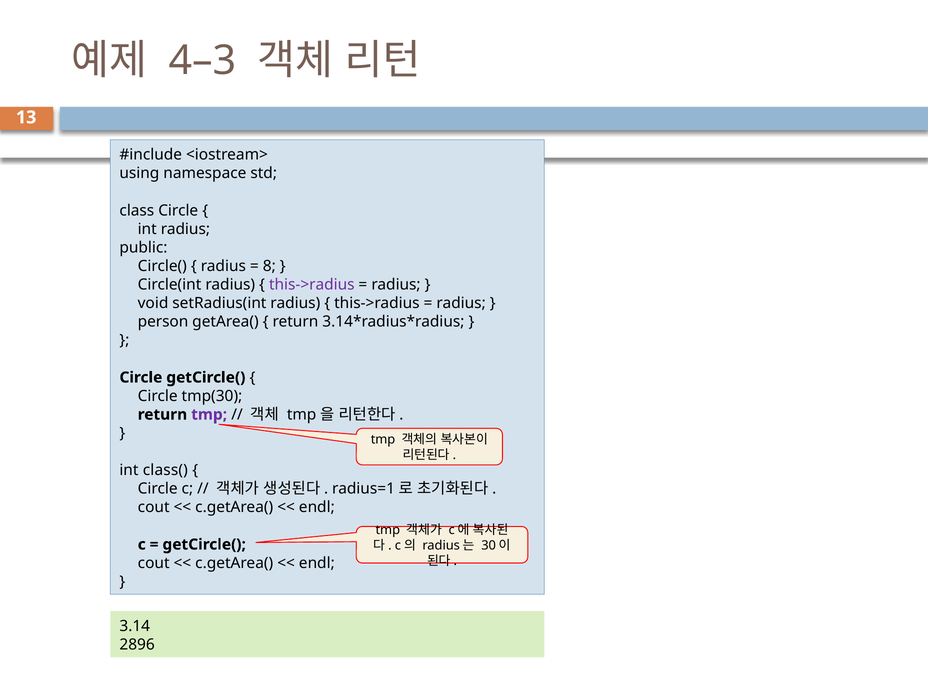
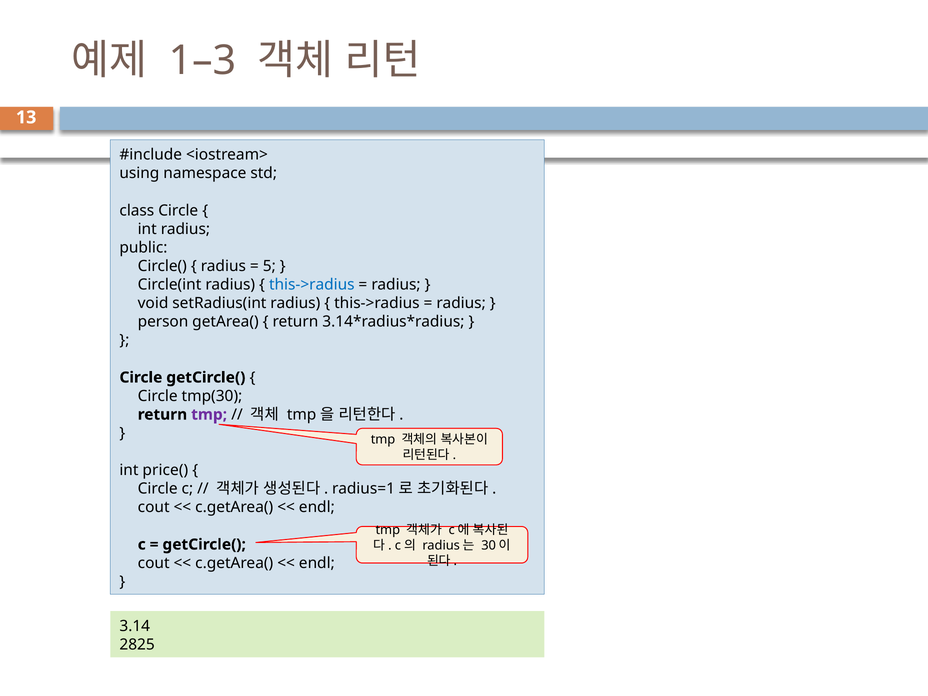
4–3: 4–3 -> 1–3
8: 8 -> 5
this->radius at (312, 285) colour: purple -> blue
class(: class( -> price(
2896: 2896 -> 2825
